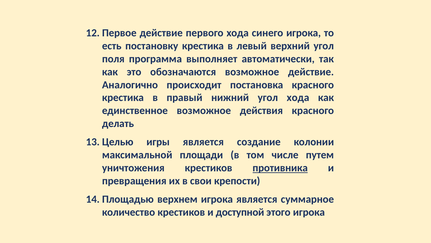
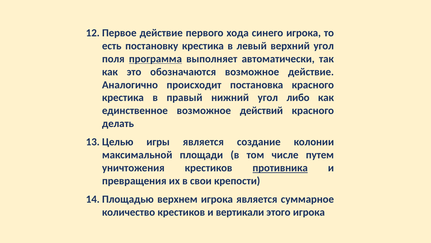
программа underline: none -> present
угол хода: хода -> либо
действия: действия -> действий
доступной: доступной -> вертикали
